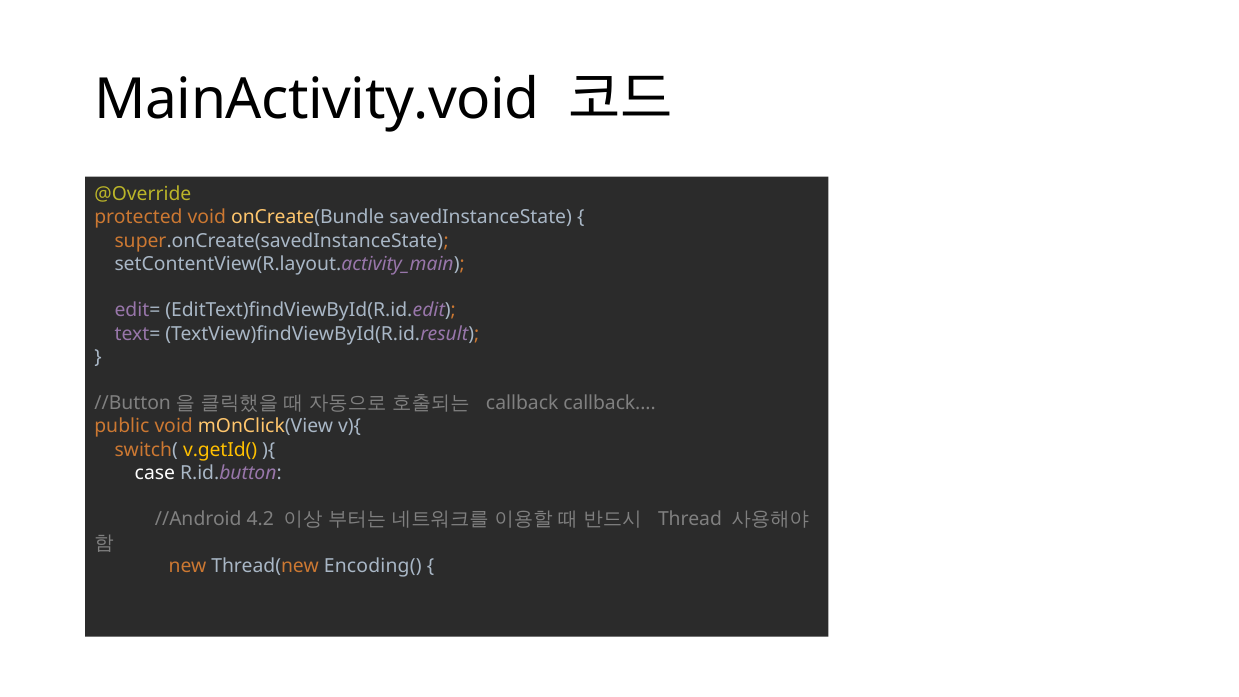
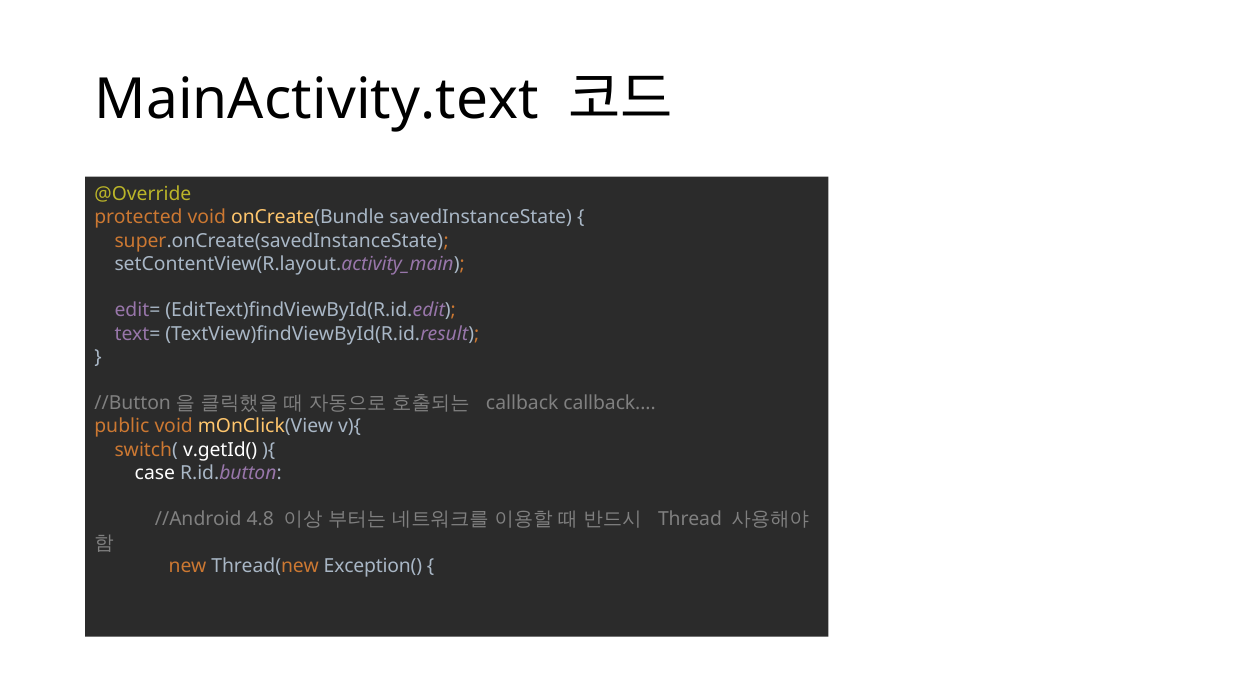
MainActivity.void: MainActivity.void -> MainActivity.text
v.getId( colour: yellow -> white
4.2: 4.2 -> 4.8
Encoding(: Encoding( -> Exception(
